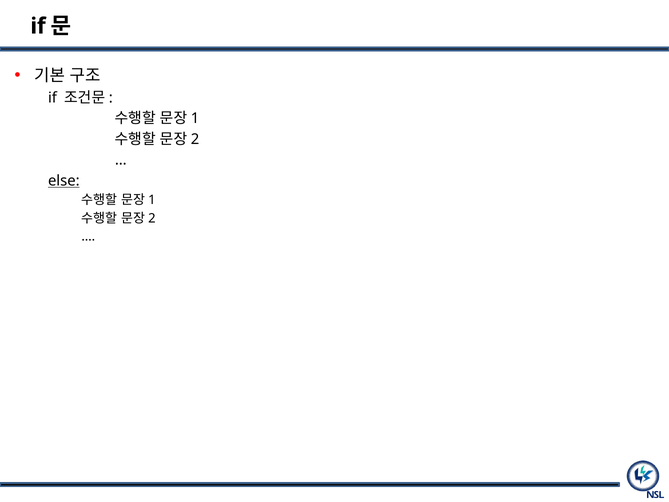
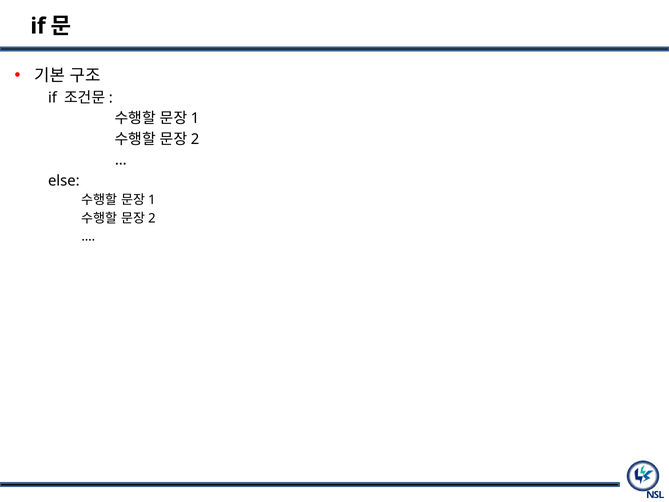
else underline: present -> none
